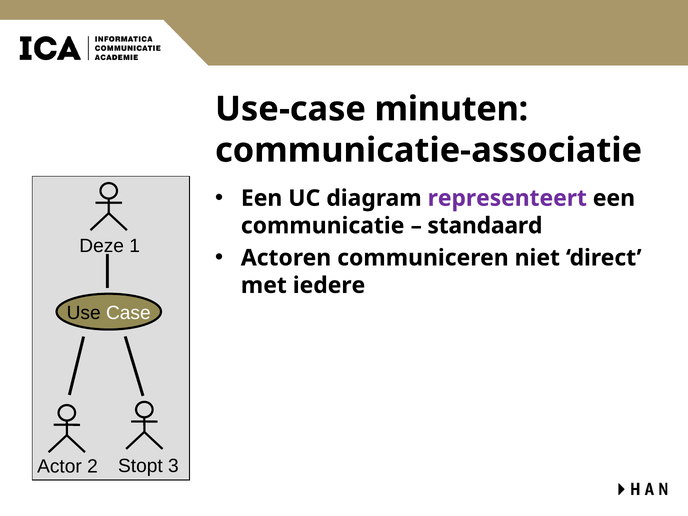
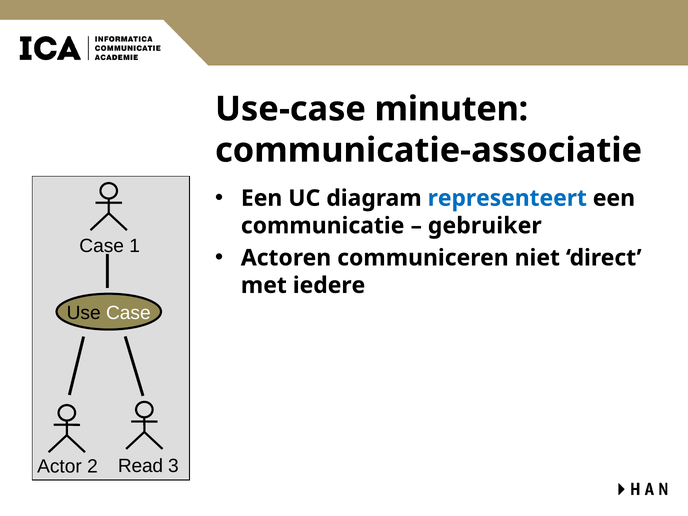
representeert colour: purple -> blue
standaard: standaard -> gebruiker
Deze at (102, 246): Deze -> Case
Stopt: Stopt -> Read
